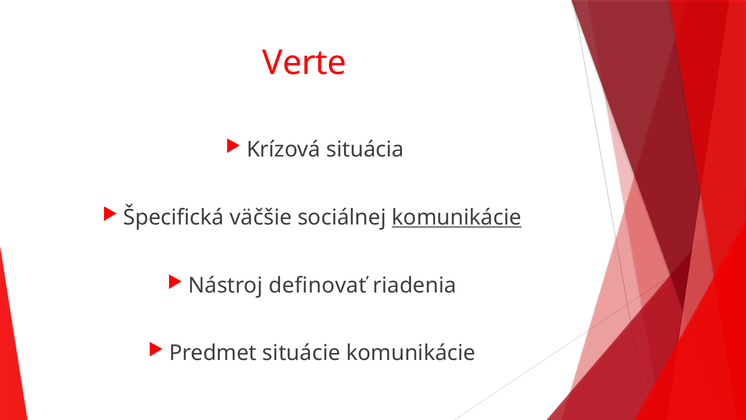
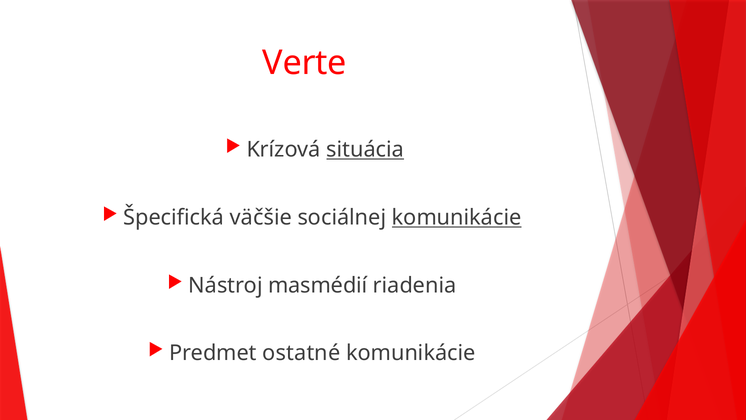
situácia underline: none -> present
definovať: definovať -> masmédií
situácie: situácie -> ostatné
